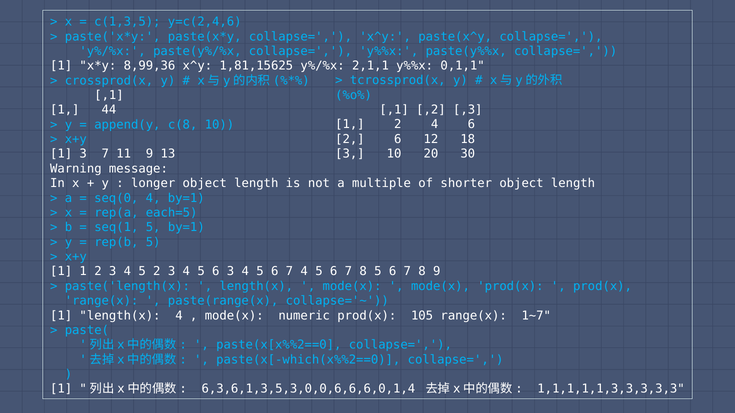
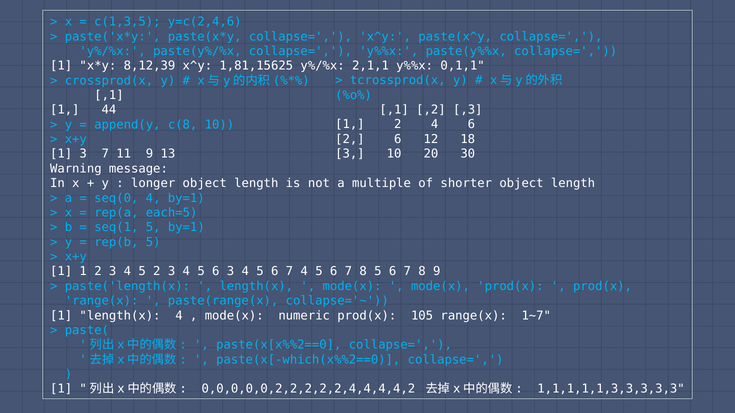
8,99,36: 8,99,36 -> 8,12,39
6,3,6,1,3,5,3,0,0,6,6,6,0,1,4: 6,3,6,1,3,5,3,0,0,6,6,6,0,1,4 -> 0,0,0,0,0,2,2,2,2,2,4,4,4,4,2
